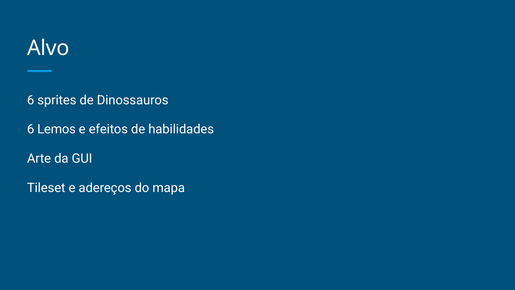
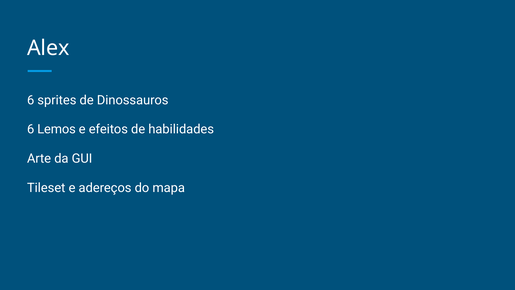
Alvo: Alvo -> Alex
